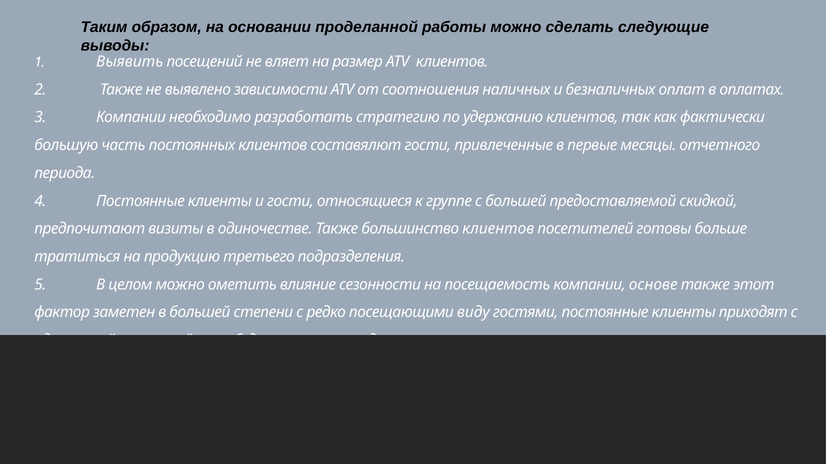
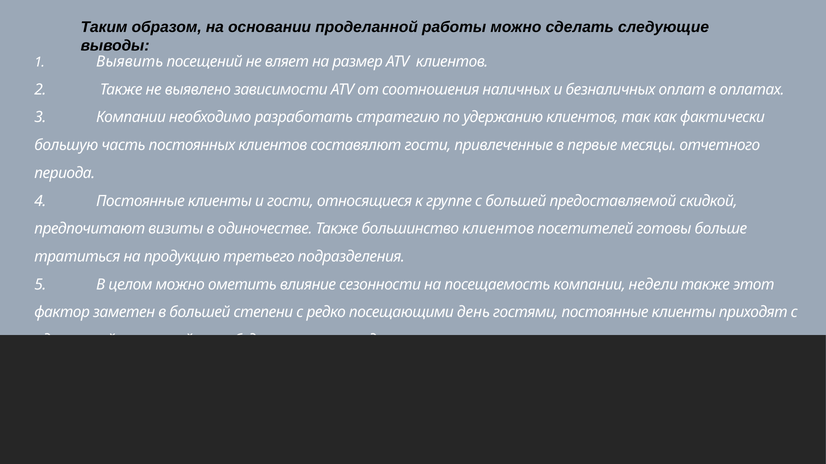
основе: основе -> недели
виду: виду -> день
